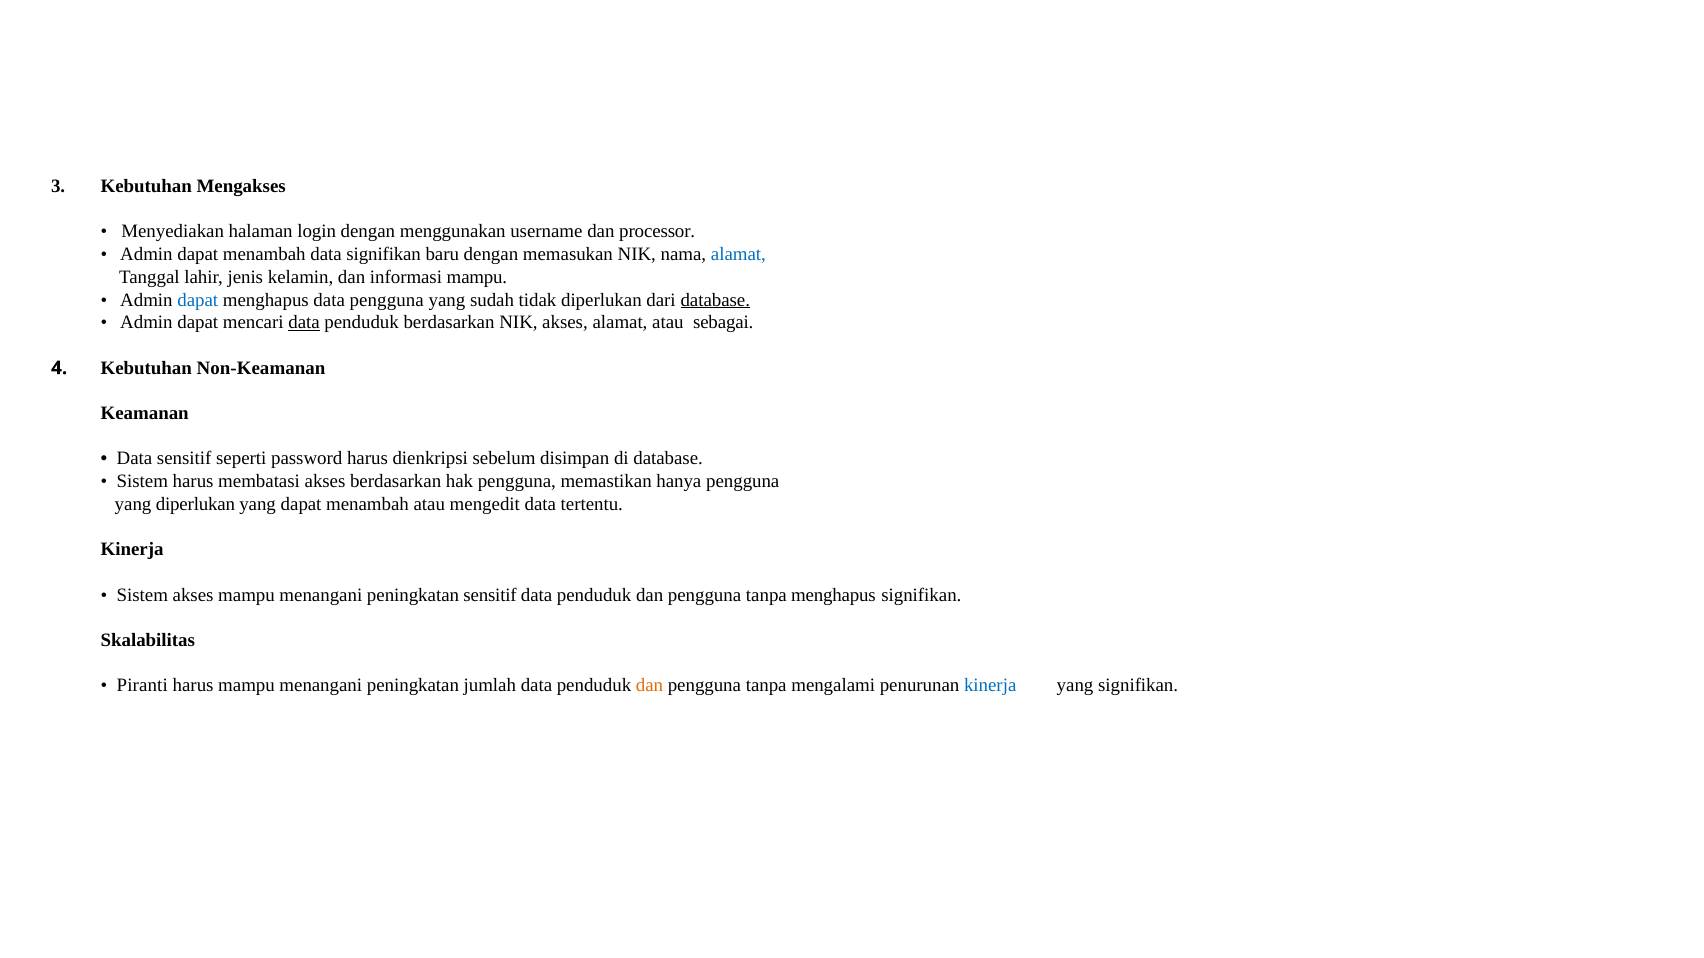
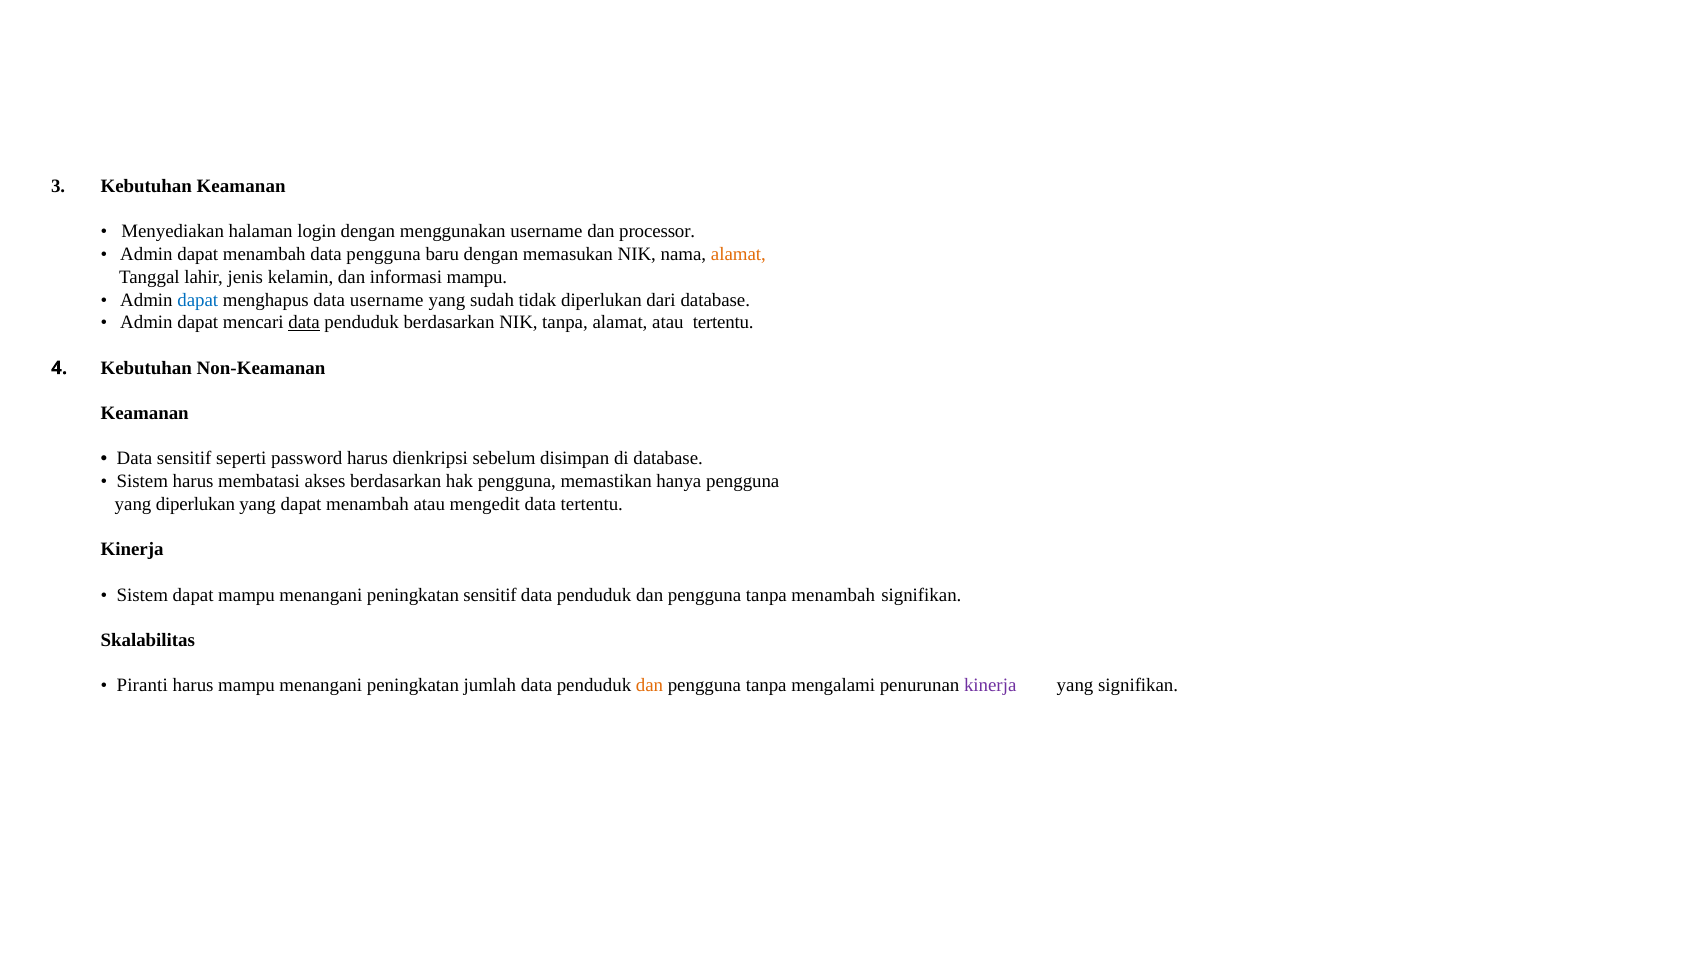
Kebutuhan Mengakses: Mengakses -> Keamanan
data signifikan: signifikan -> pengguna
alamat at (738, 255) colour: blue -> orange
data pengguna: pengguna -> username
database at (715, 300) underline: present -> none
NIK akses: akses -> tanpa
atau sebagai: sebagai -> tertentu
Sistem akses: akses -> dapat
tanpa menghapus: menghapus -> menambah
kinerja at (990, 686) colour: blue -> purple
